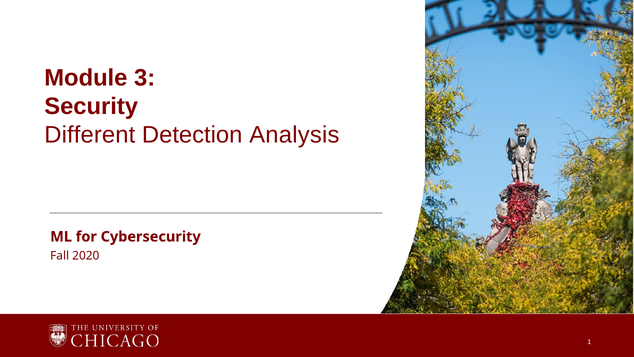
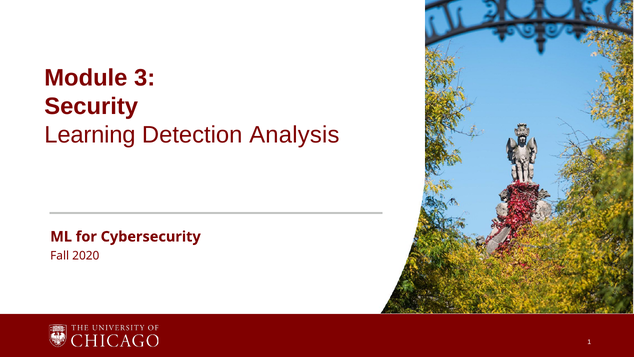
Different: Different -> Learning
